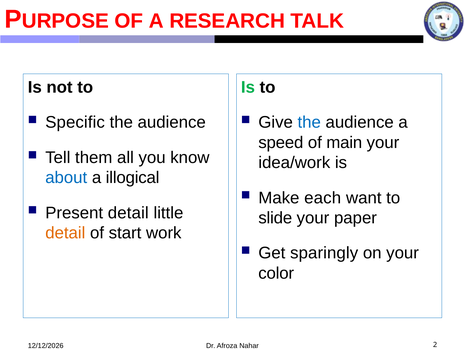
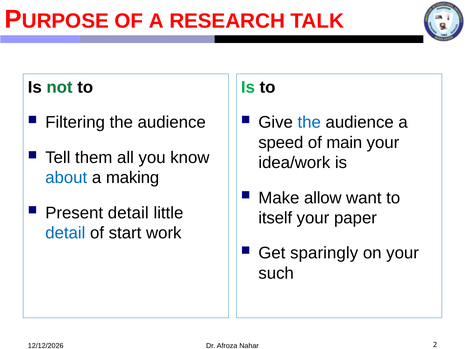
not colour: black -> green
Specific: Specific -> Filtering
illogical: illogical -> making
each: each -> allow
slide: slide -> itself
detail at (65, 233) colour: orange -> blue
color: color -> such
